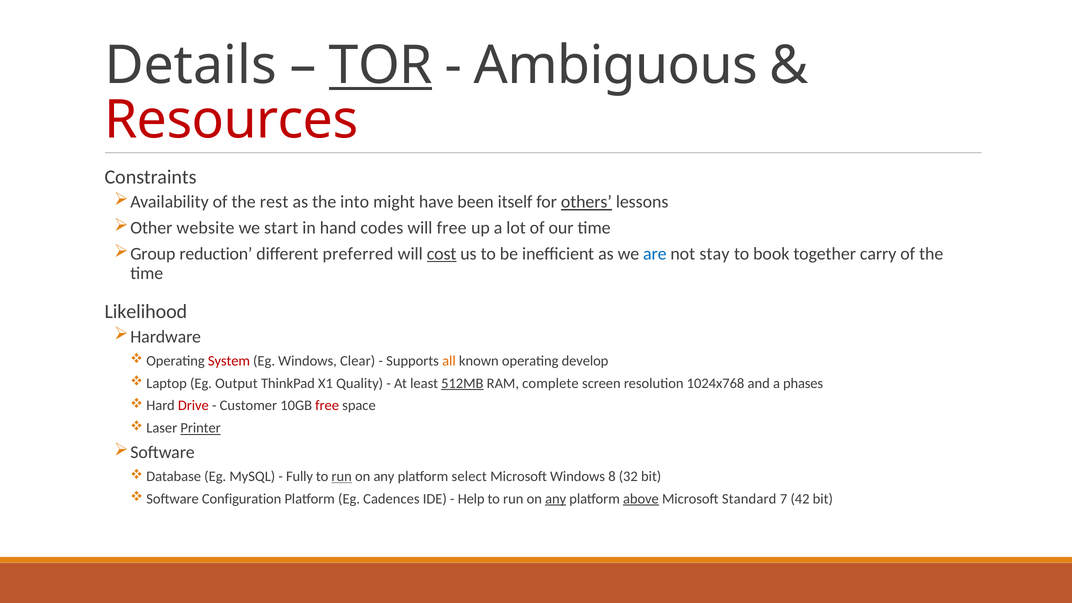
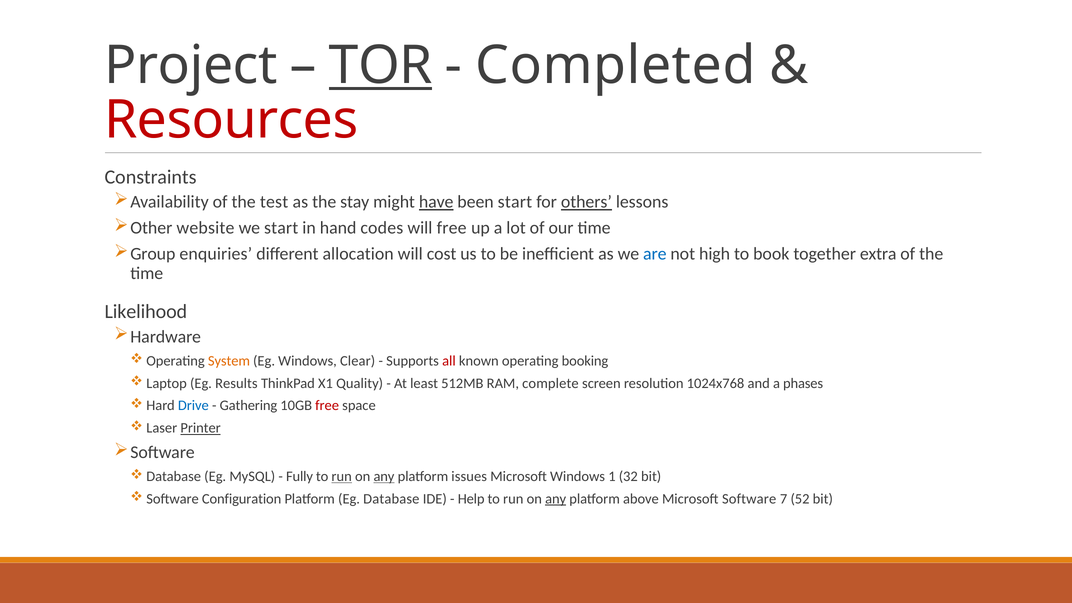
Details: Details -> Project
Ambiguous: Ambiguous -> Completed
rest: rest -> test
into: into -> stay
have underline: none -> present
been itself: itself -> start
reduction: reduction -> enquiries
preferred: preferred -> allocation
cost underline: present -> none
stay: stay -> high
carry: carry -> extra
System colour: red -> orange
all colour: orange -> red
develop: develop -> booking
Output: Output -> Results
512MB underline: present -> none
Drive colour: red -> blue
Customer: Customer -> Gathering
any at (384, 476) underline: none -> present
select: select -> issues
8: 8 -> 1
Cadences: Cadences -> Database
above underline: present -> none
Standard: Standard -> Software
42: 42 -> 52
